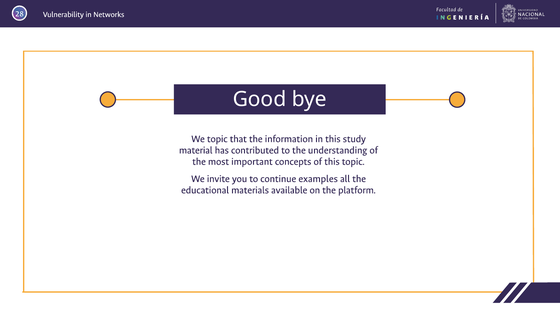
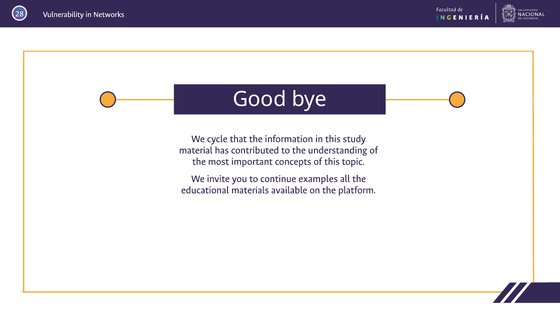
We topic: topic -> cycle
